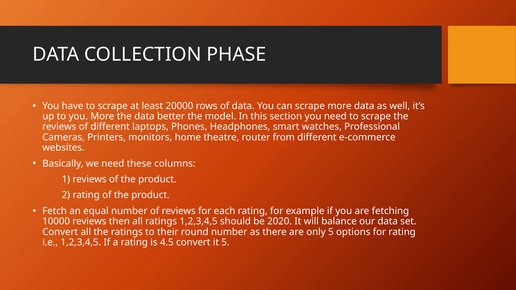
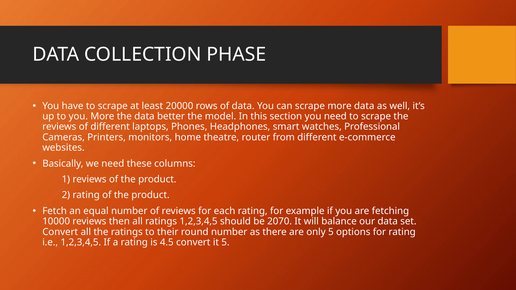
2020: 2020 -> 2070
